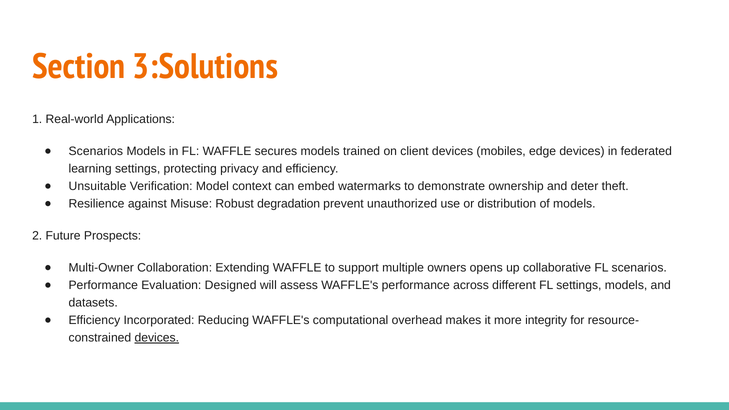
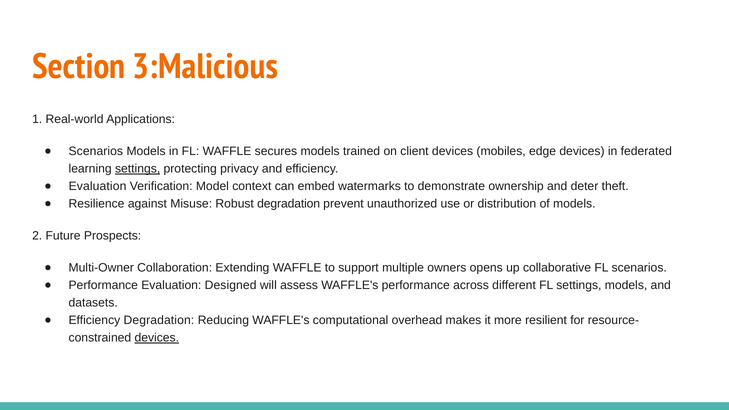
3:Solutions: 3:Solutions -> 3:Malicious
settings at (138, 169) underline: none -> present
Unsuitable at (98, 186): Unsuitable -> Evaluation
Efficiency Incorporated: Incorporated -> Degradation
integrity: integrity -> resilient
